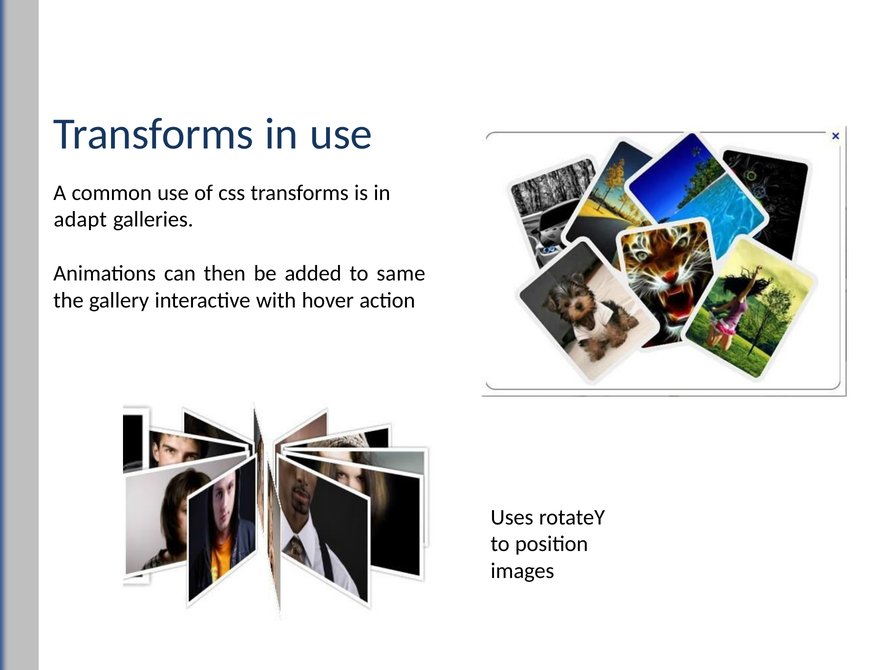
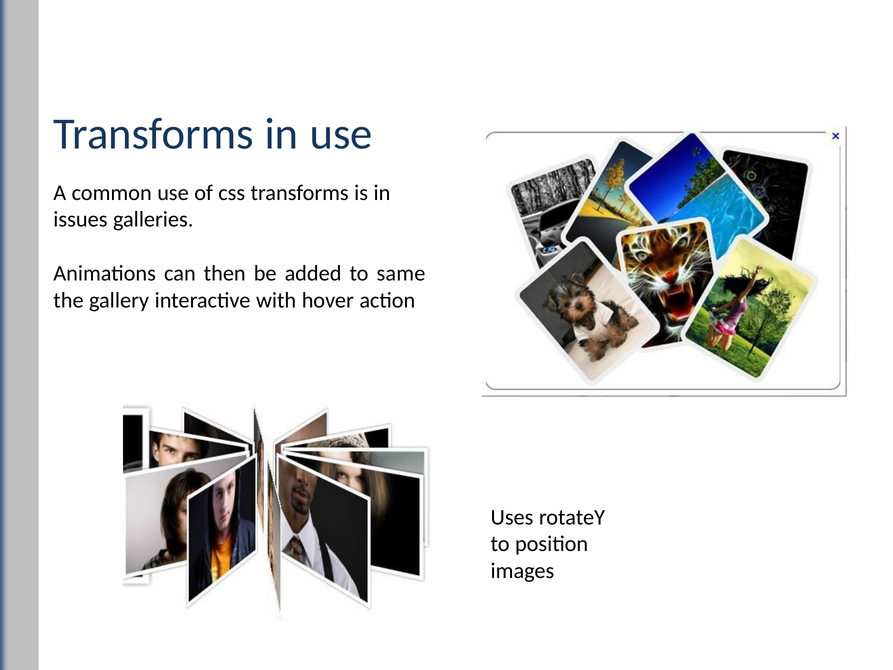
adapt: adapt -> issues
